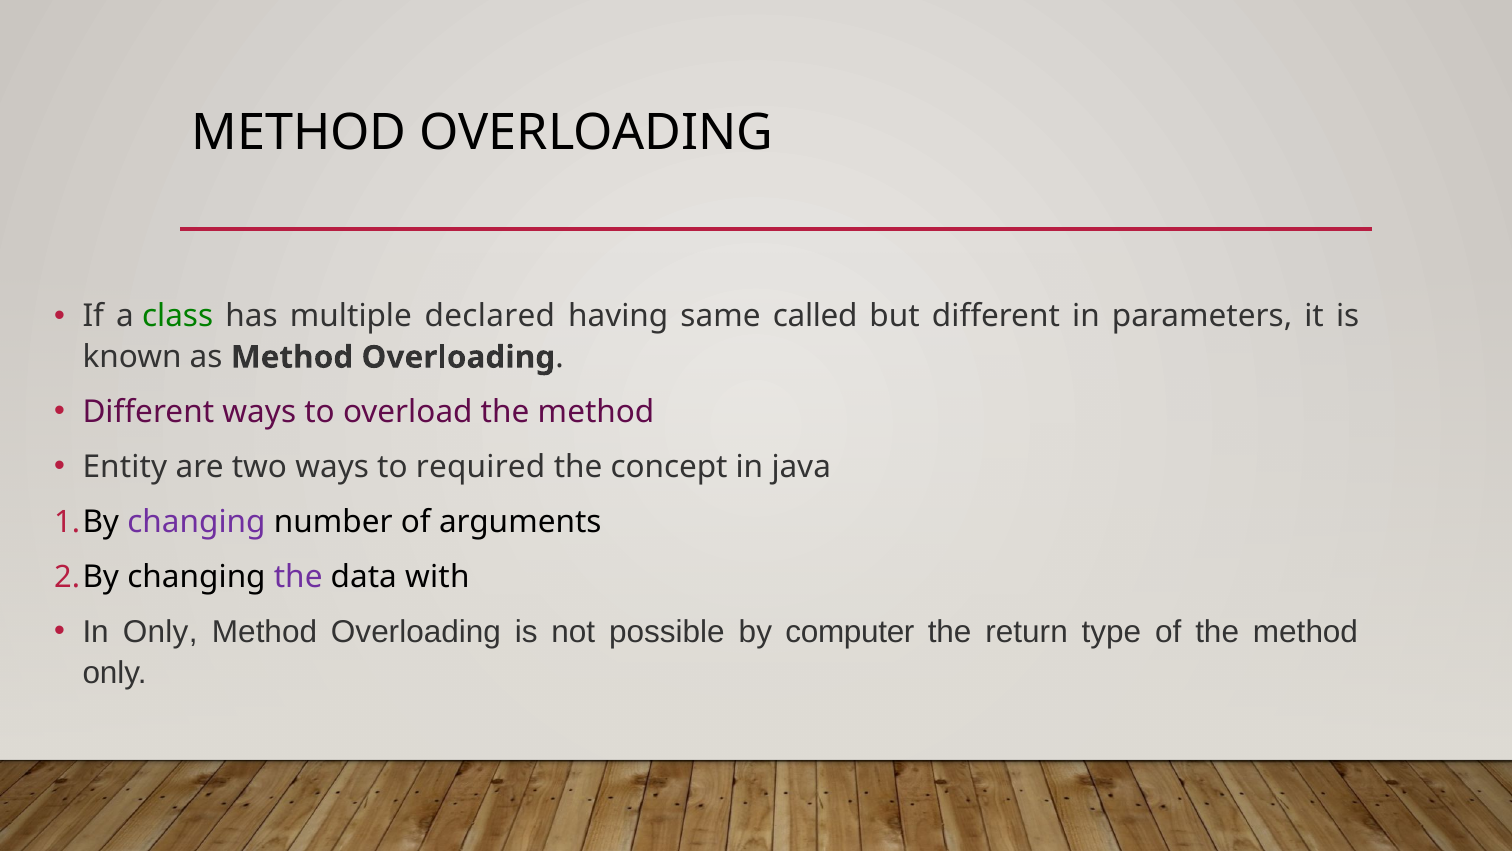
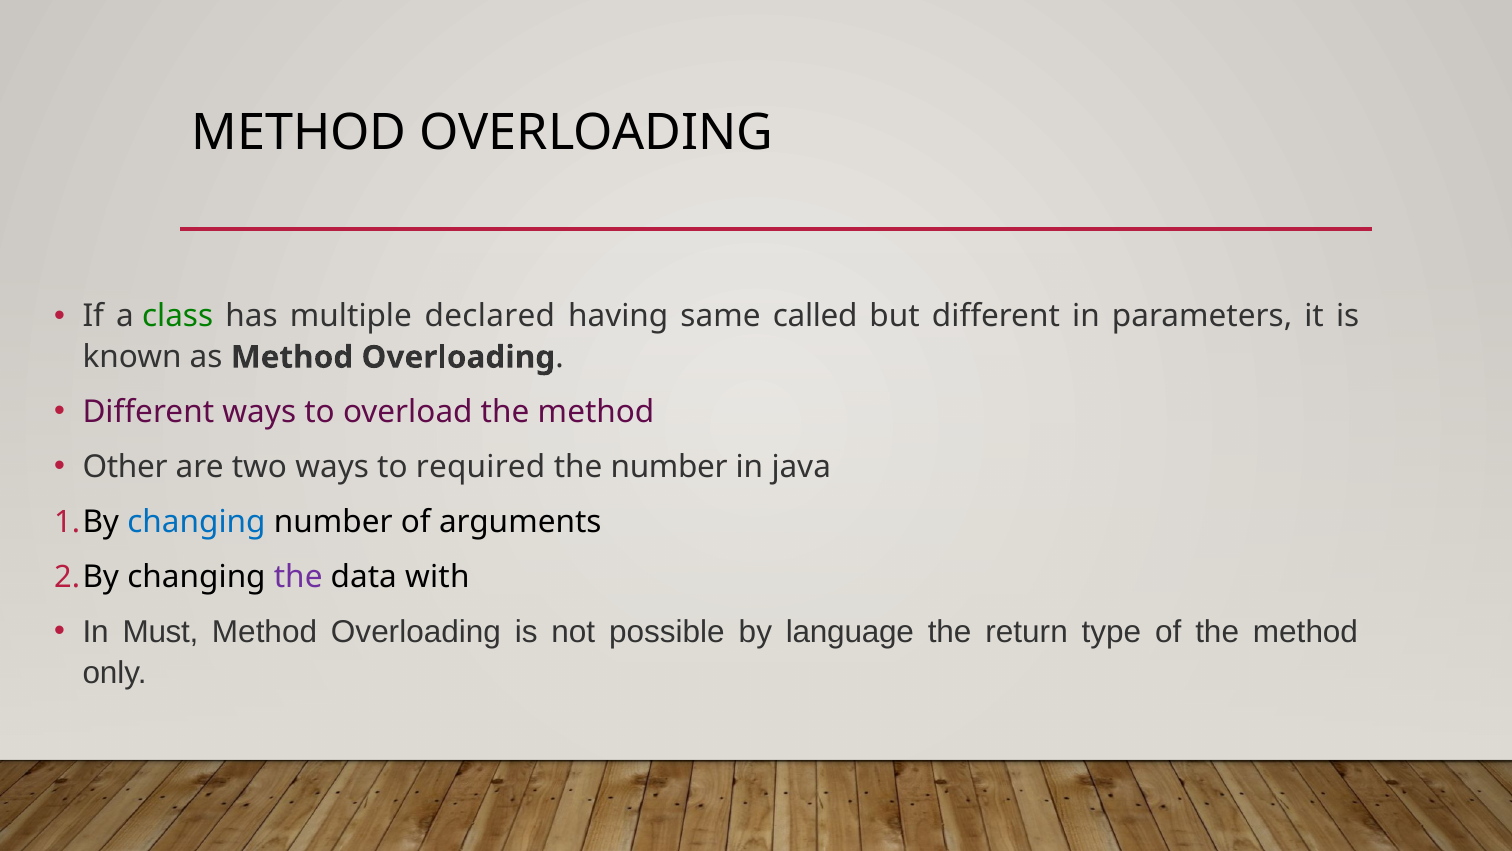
Entity: Entity -> Other
the concept: concept -> number
changing at (196, 522) colour: purple -> blue
In Only: Only -> Must
computer: computer -> language
